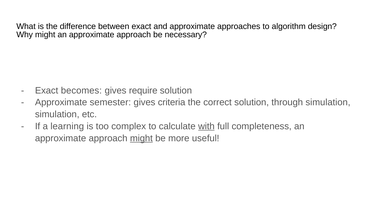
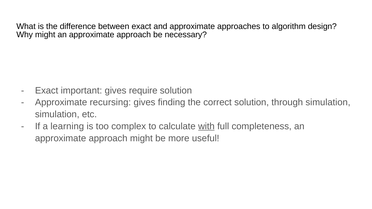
becomes: becomes -> important
semester: semester -> recursing
criteria: criteria -> finding
might at (141, 138) underline: present -> none
